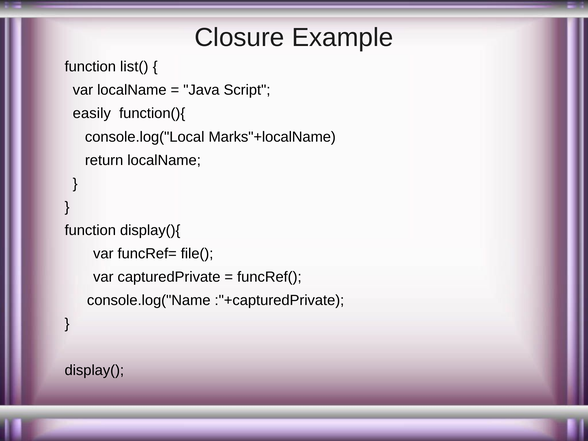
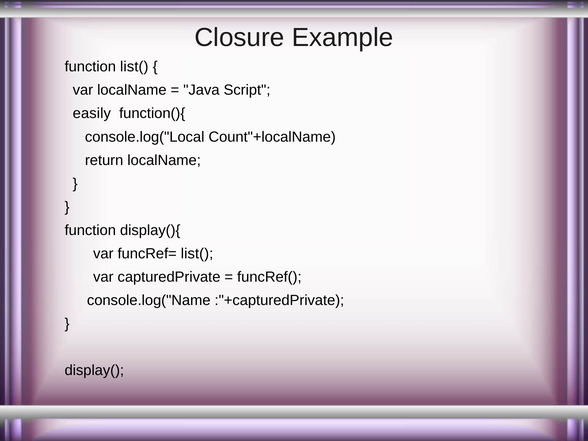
Marks"+localName: Marks"+localName -> Count"+localName
funcRef= file(: file( -> list(
